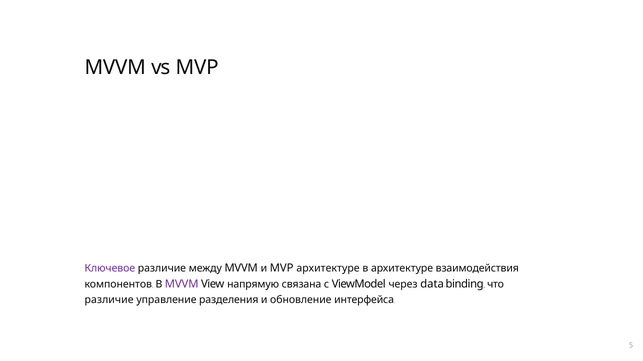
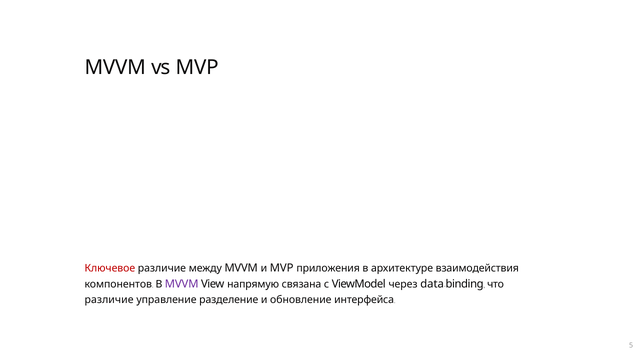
Ключевое colour: purple -> red
MVP архитектуре: архитектуре -> приложения
разделения: разделения -> разделение
